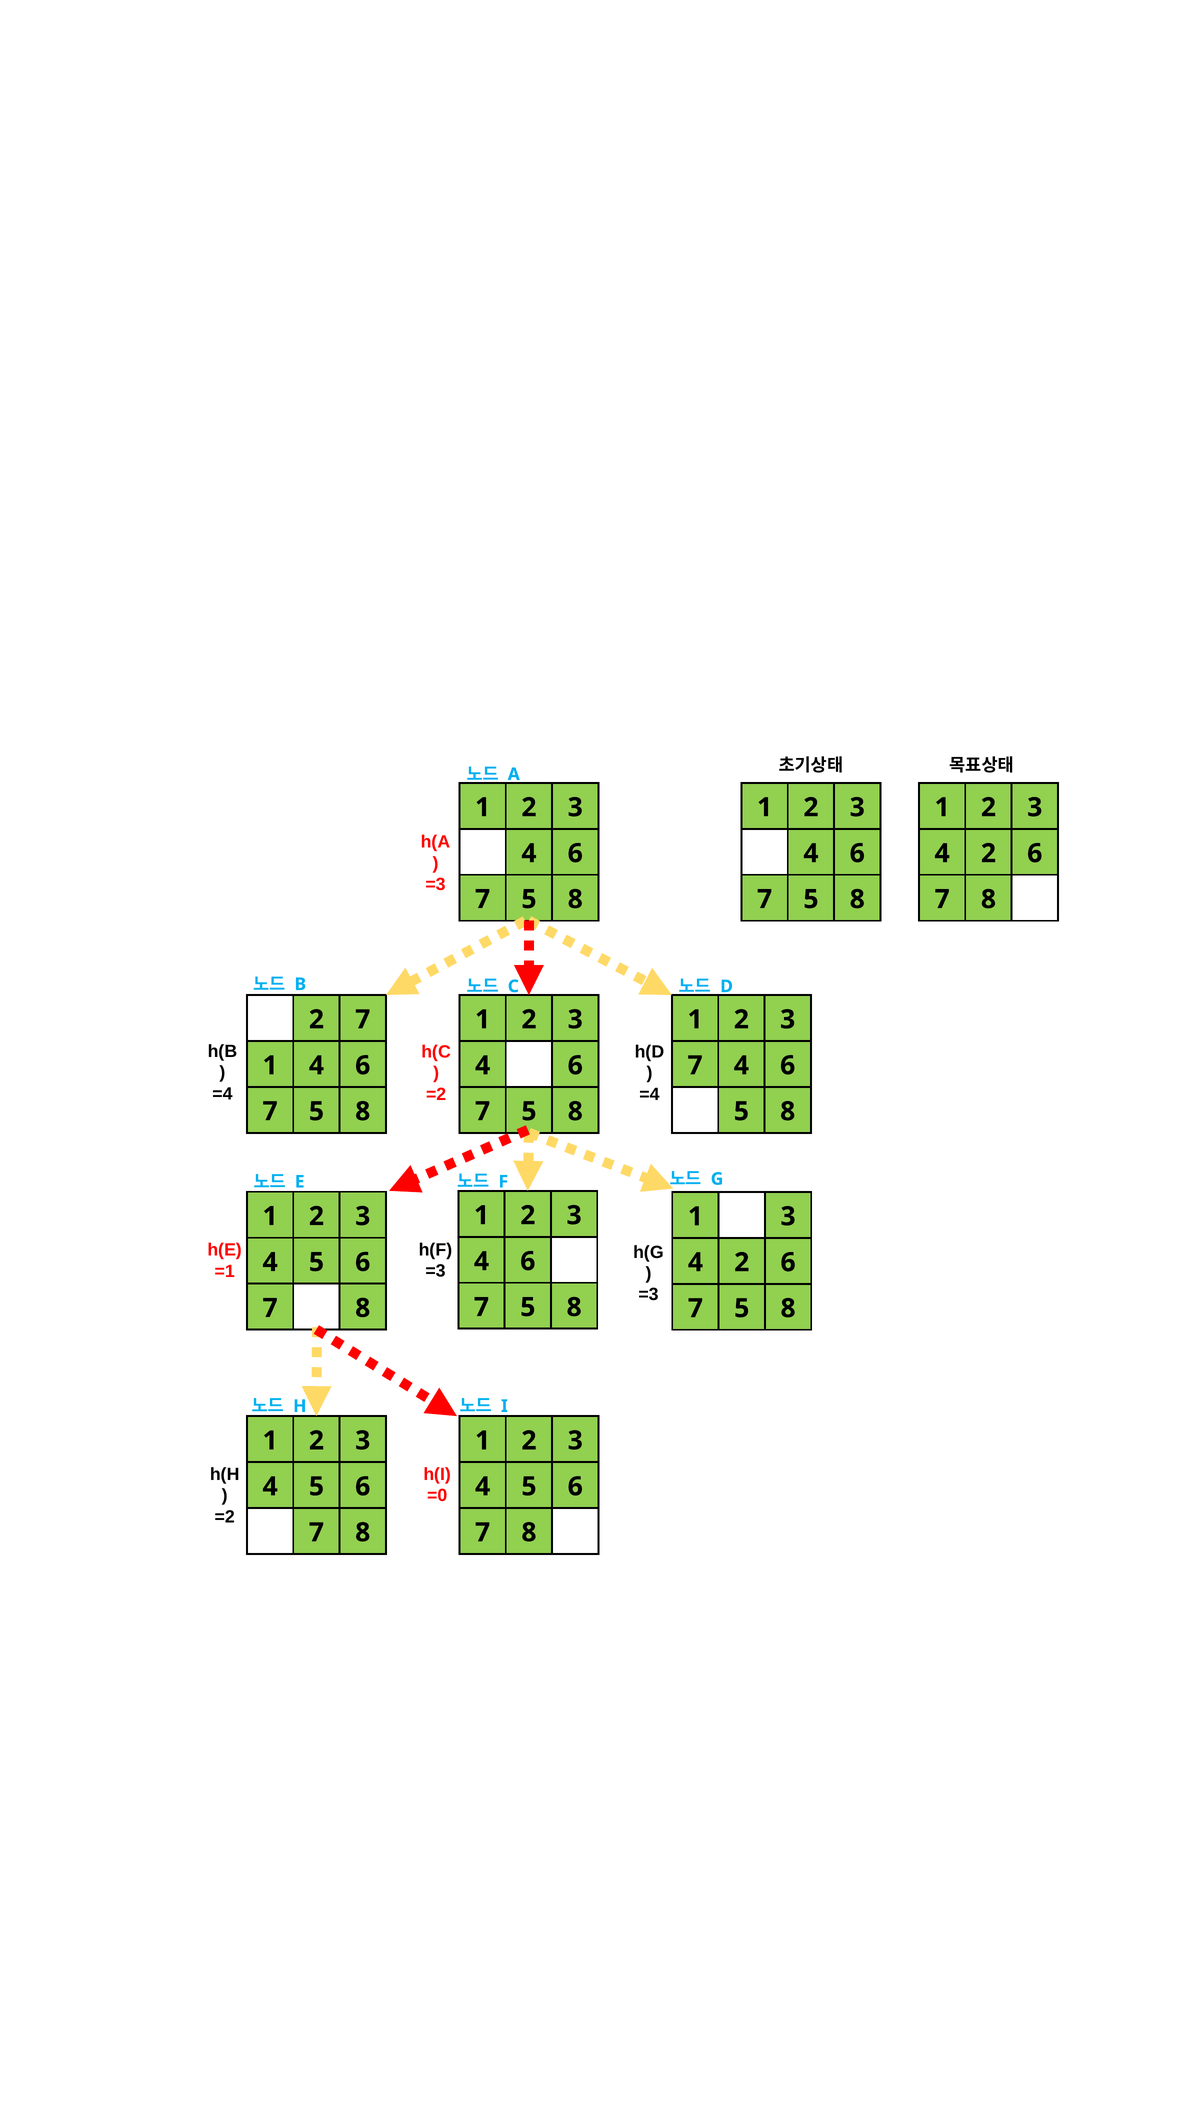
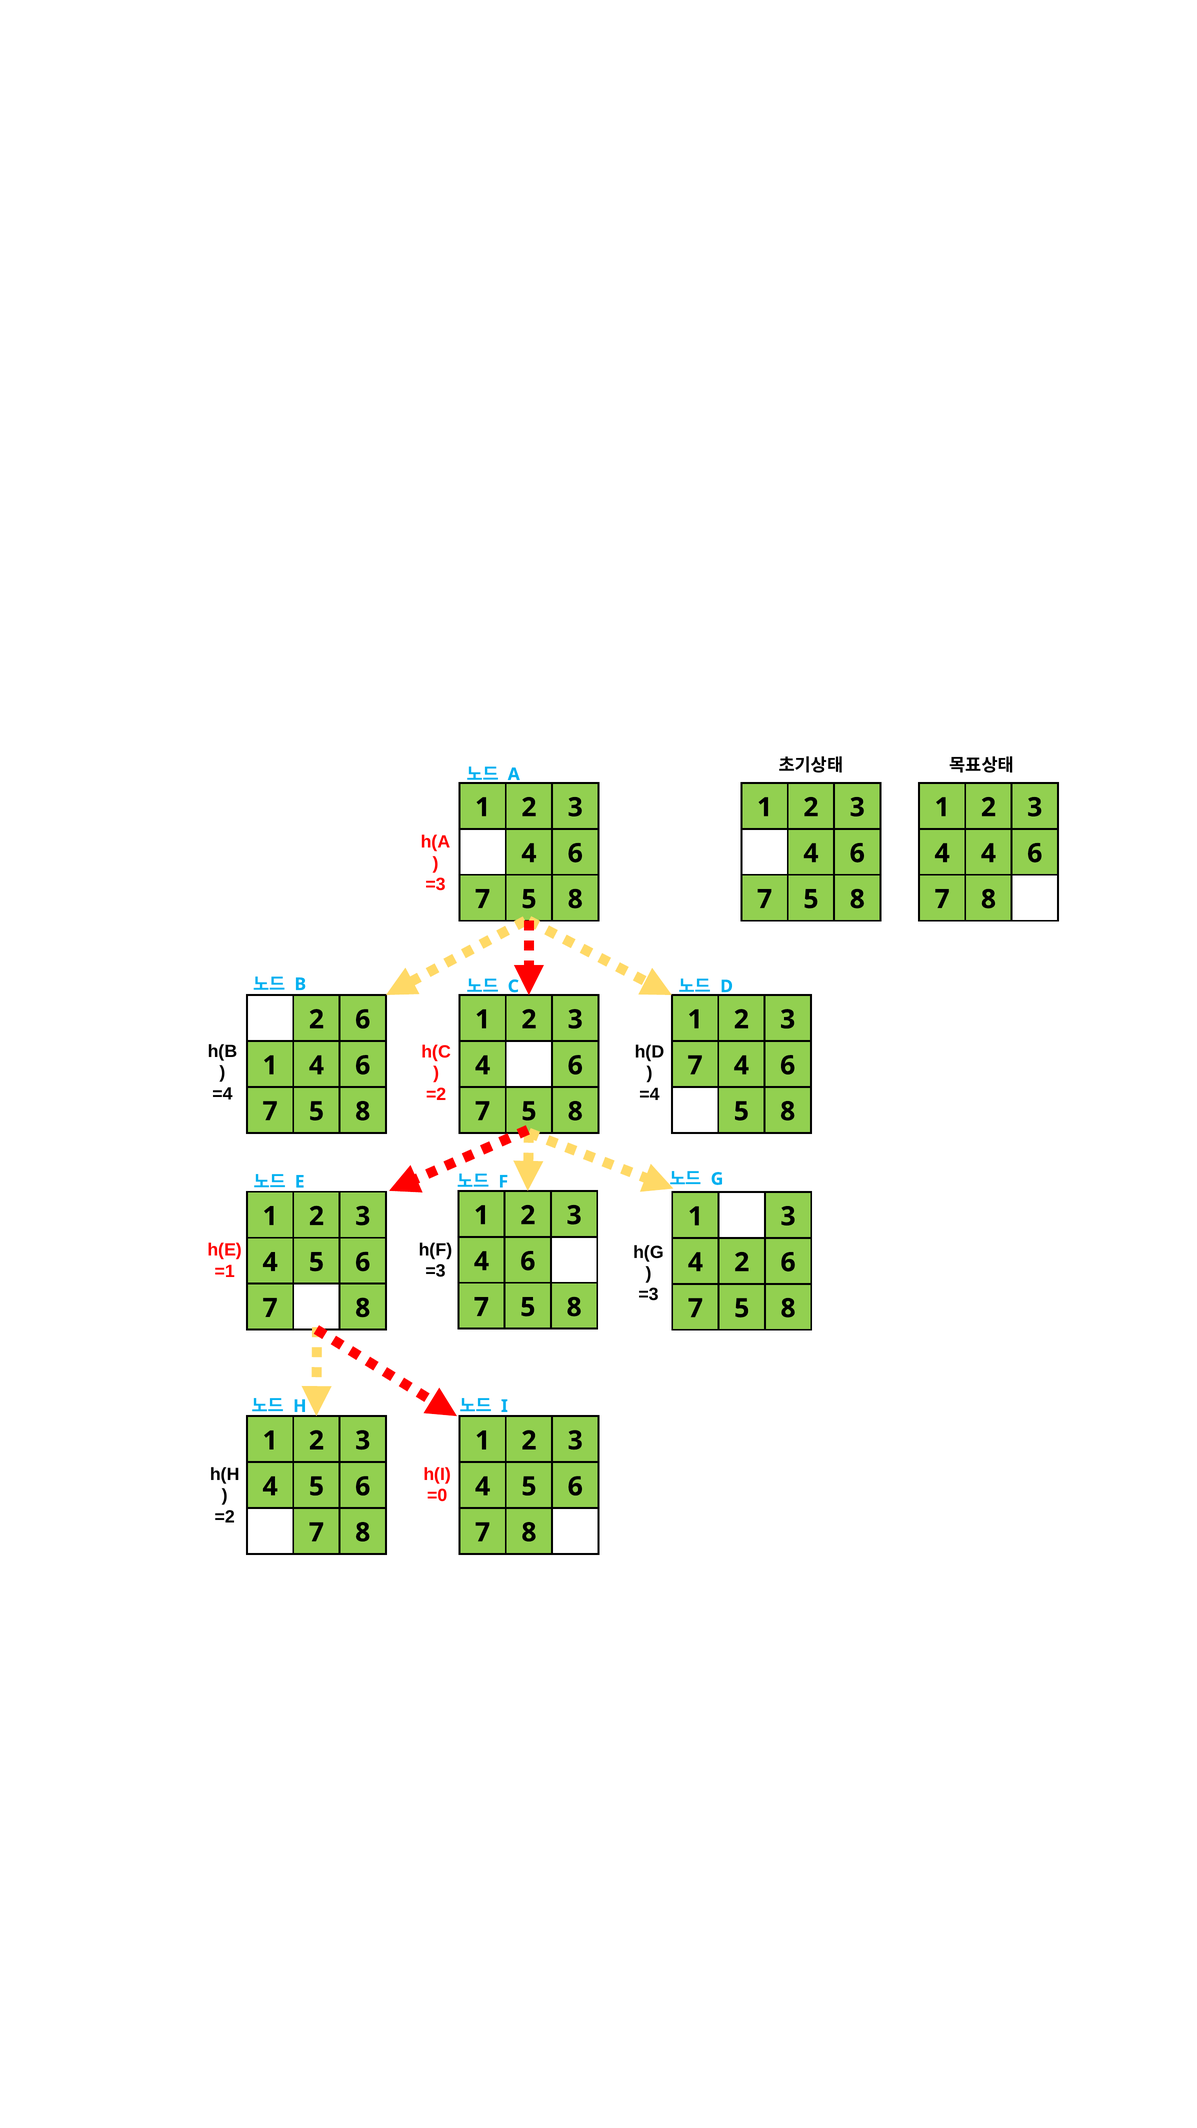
2 at (988, 853): 2 -> 4
7 at (363, 1020): 7 -> 6
